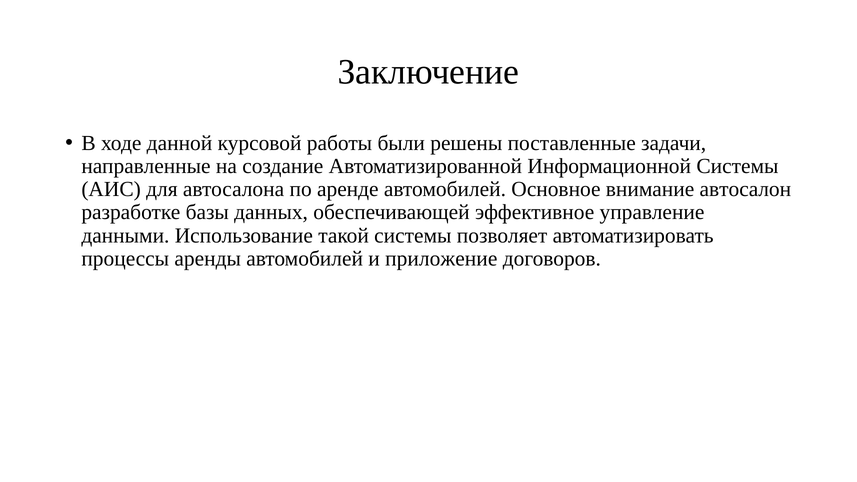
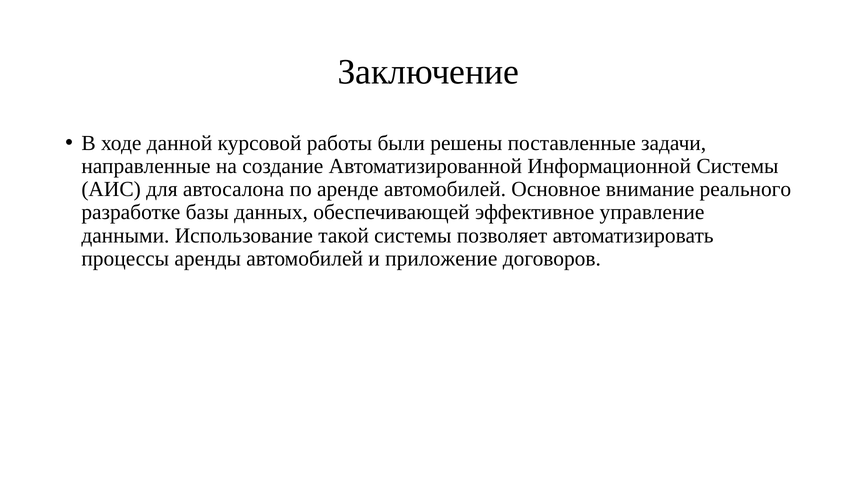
автосалон: автосалон -> реального
